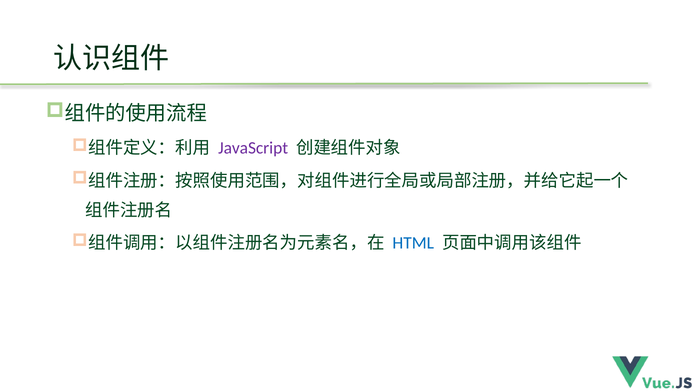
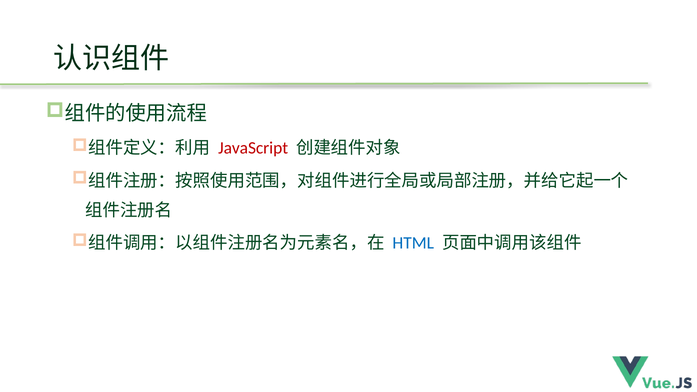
JavaScript colour: purple -> red
